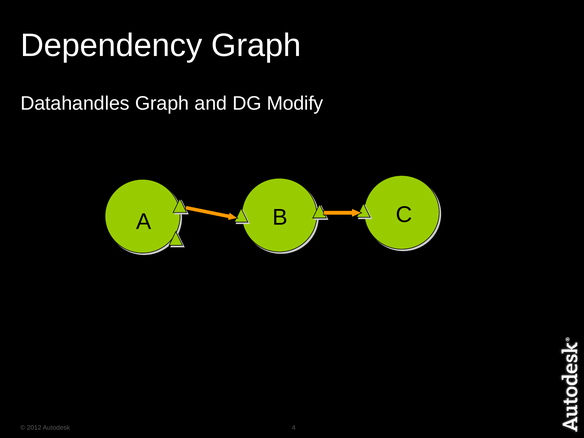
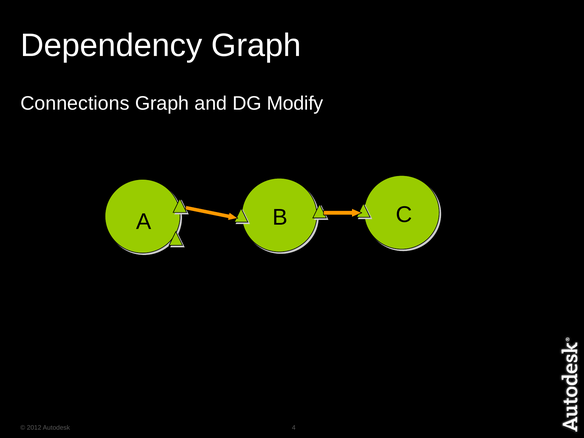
Datahandles: Datahandles -> Connections
